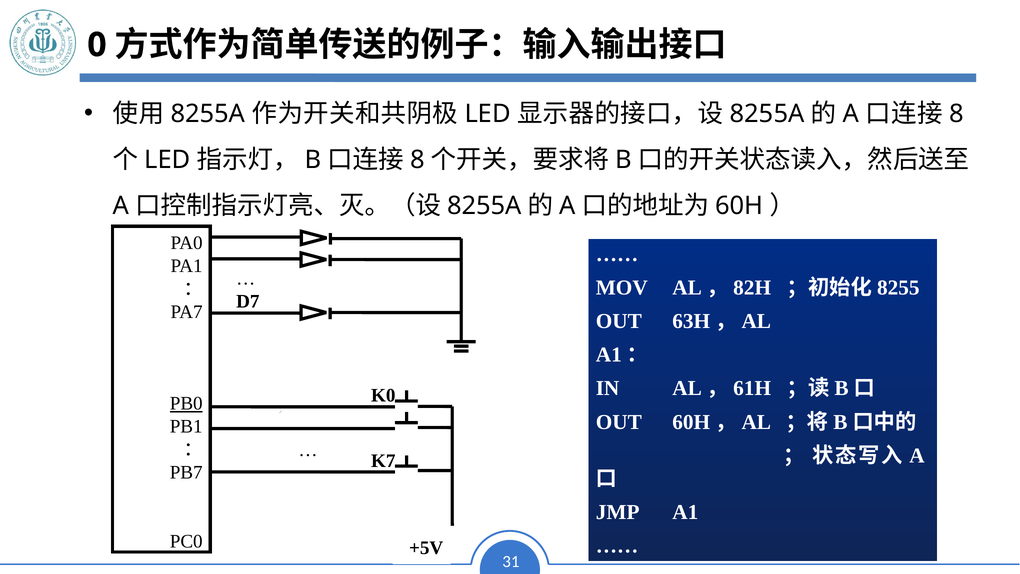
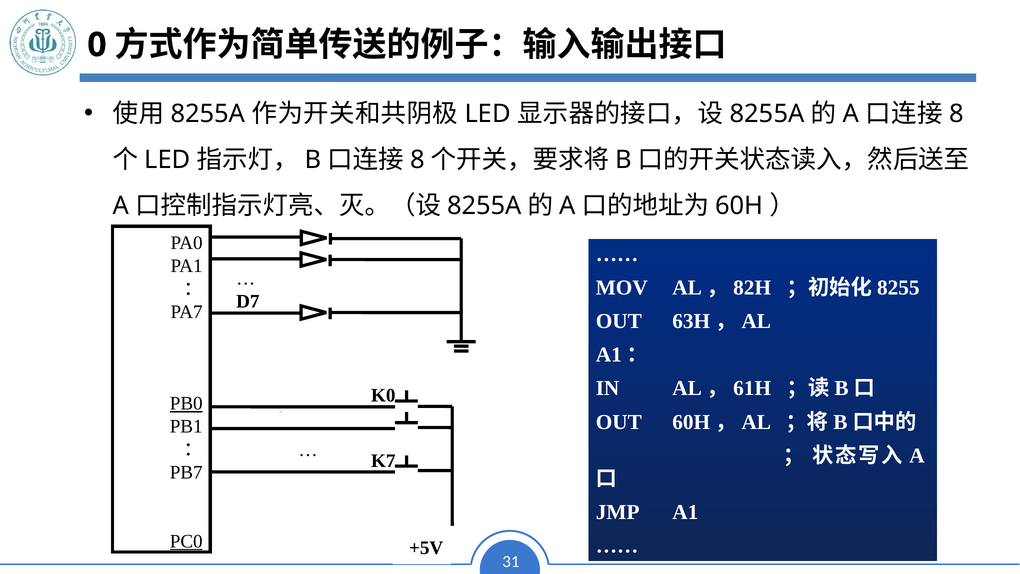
PC0 underline: none -> present
